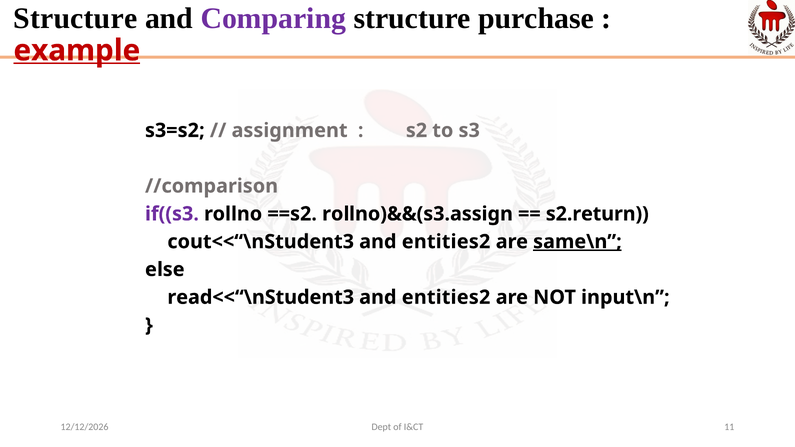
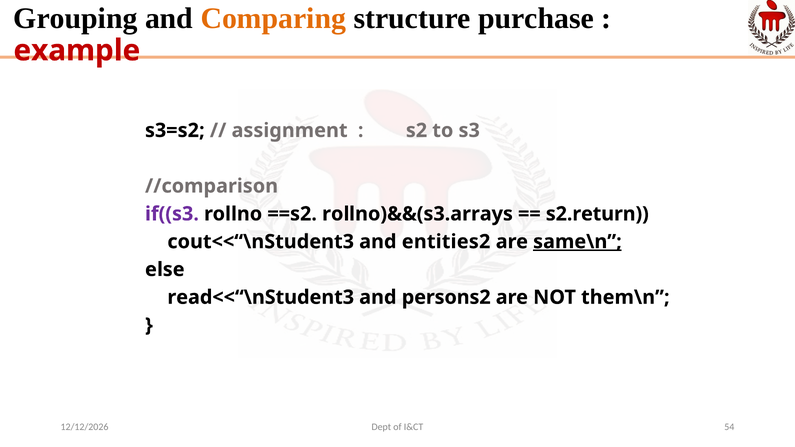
Structure at (75, 18): Structure -> Grouping
Comparing colour: purple -> orange
example underline: present -> none
rollno)&&(s3.assign: rollno)&&(s3.assign -> rollno)&&(s3.arrays
entities2 at (446, 297): entities2 -> persons2
input\n: input\n -> them\n
11: 11 -> 54
